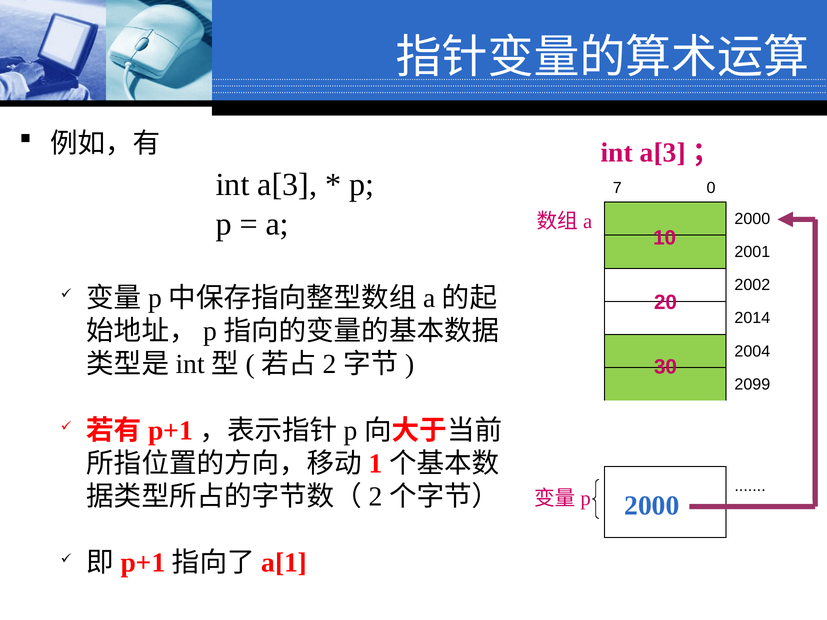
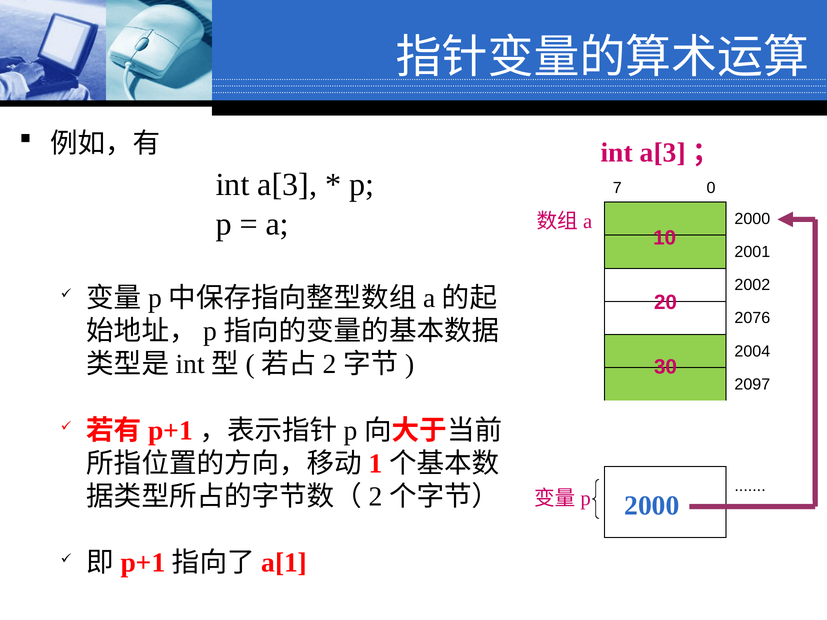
2014: 2014 -> 2076
2099: 2099 -> 2097
